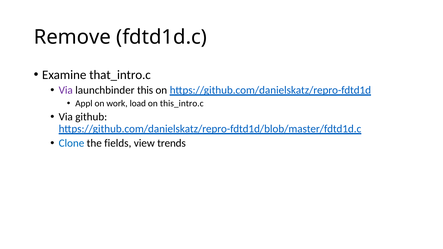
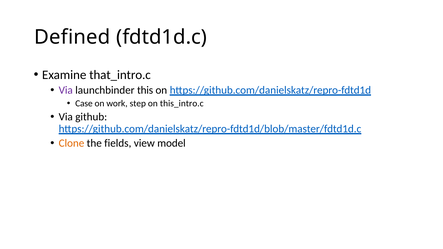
Remove: Remove -> Defined
Appl: Appl -> Case
load: load -> step
Clone colour: blue -> orange
trends: trends -> model
